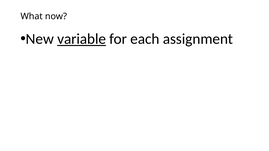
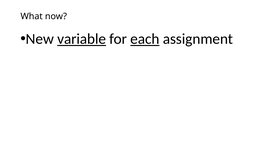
each underline: none -> present
